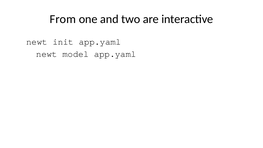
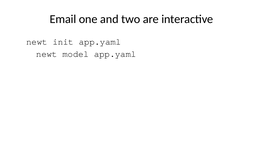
From: From -> Email
